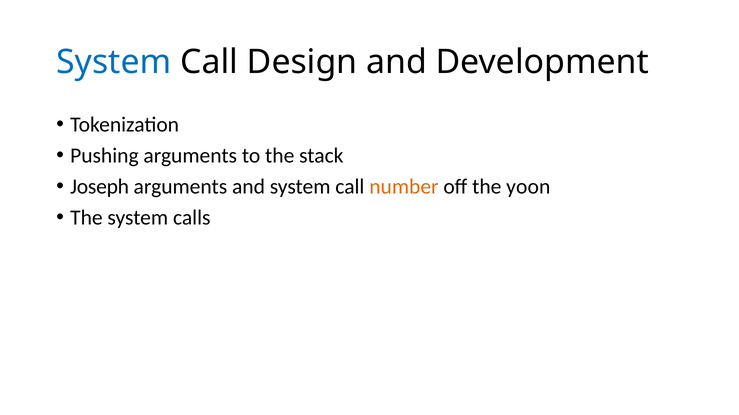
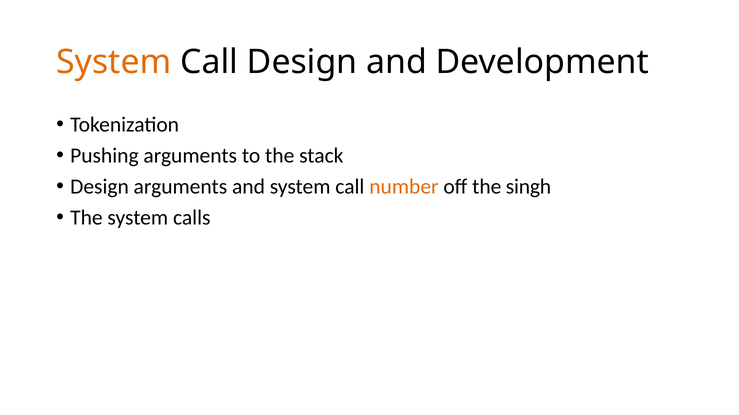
System at (114, 62) colour: blue -> orange
Joseph at (100, 187): Joseph -> Design
yoon: yoon -> singh
